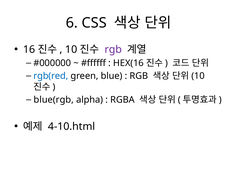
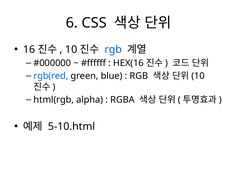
rgb at (113, 50) colour: purple -> blue
blue(rgb: blue(rgb -> html(rgb
4-10.html: 4-10.html -> 5-10.html
